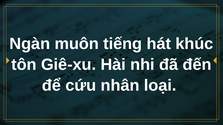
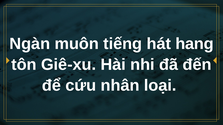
khúc: khúc -> hang
